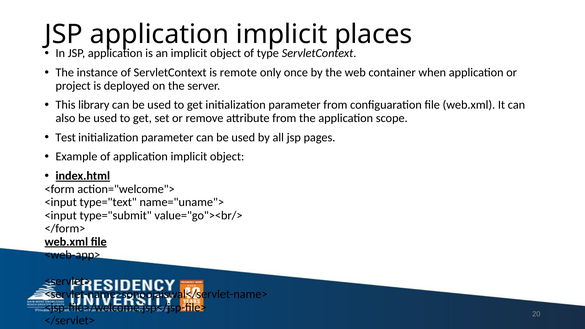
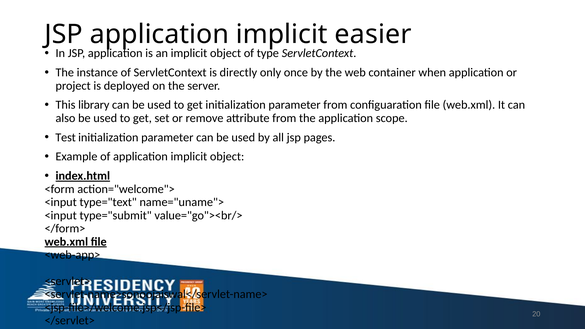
places: places -> easier
remote: remote -> directly
